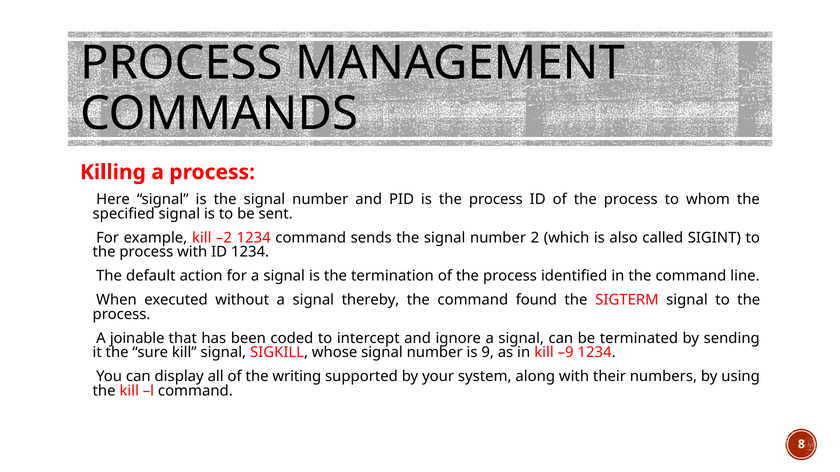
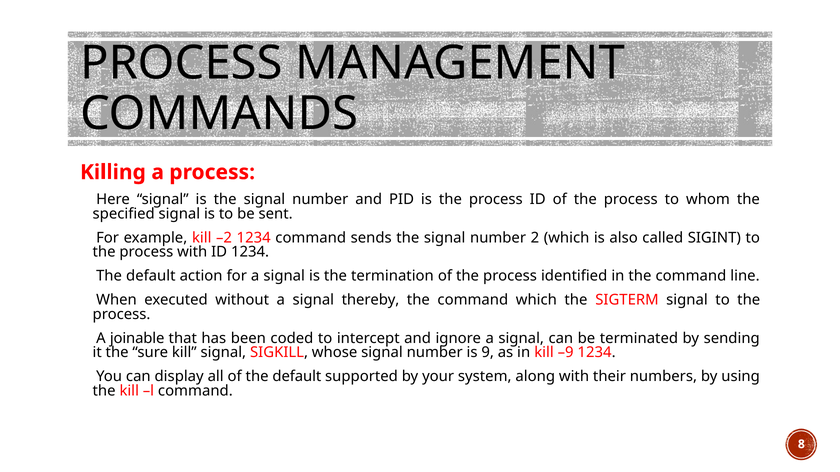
command found: found -> which
the writing: writing -> default
